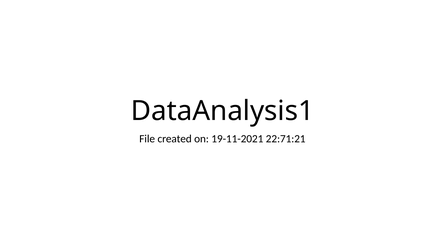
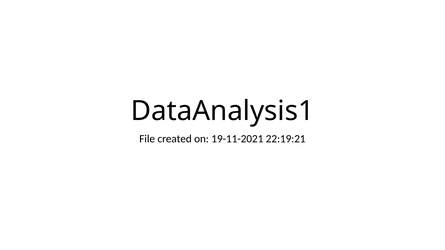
22:71:21: 22:71:21 -> 22:19:21
